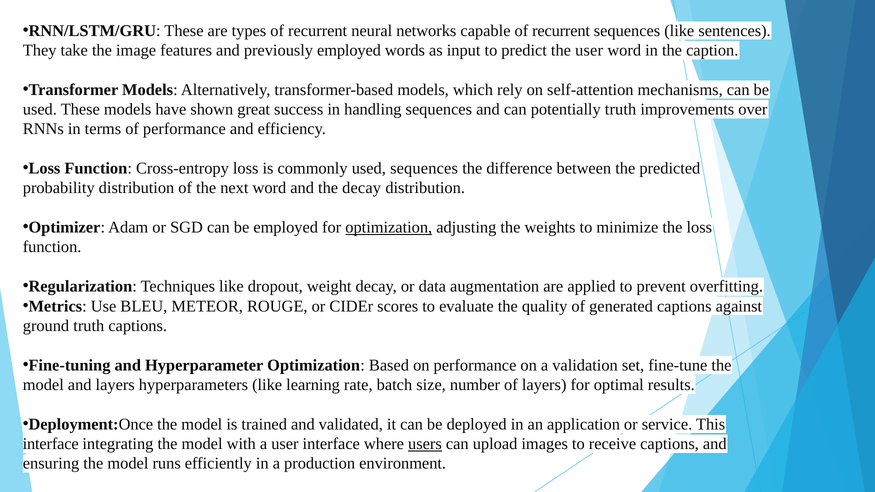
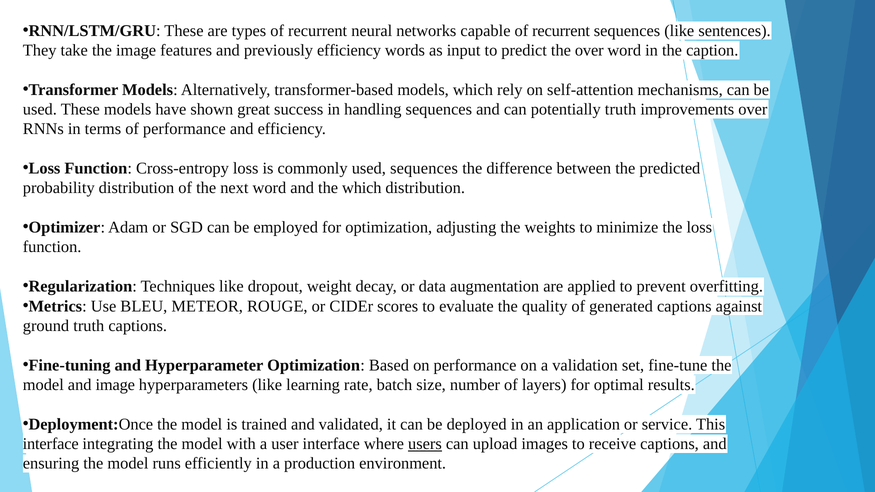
previously employed: employed -> efficiency
the user: user -> over
the decay: decay -> which
optimization at (389, 227) underline: present -> none
and layers: layers -> image
